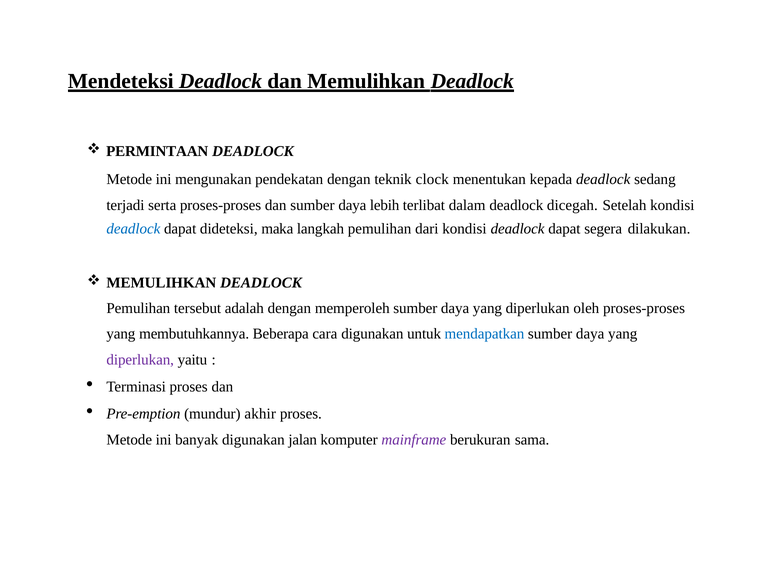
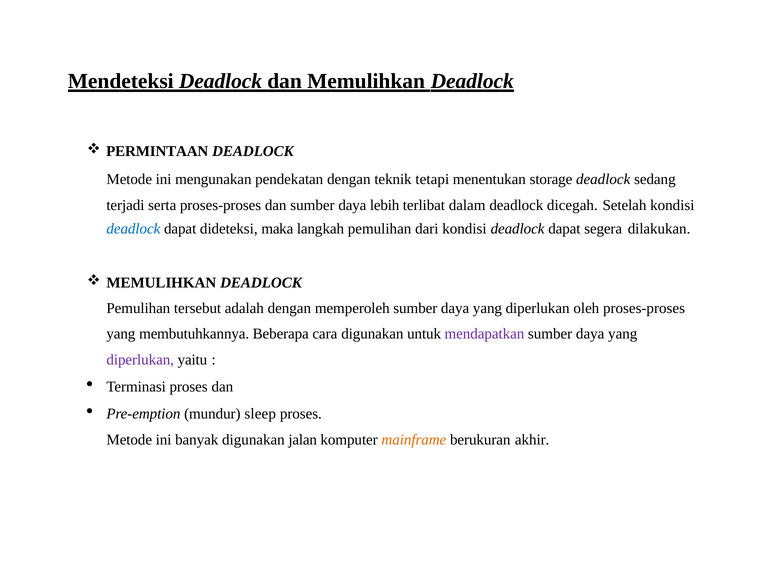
clock: clock -> tetapi
kepada: kepada -> storage
mendapatkan colour: blue -> purple
akhir: akhir -> sleep
mainframe colour: purple -> orange
sama: sama -> akhir
